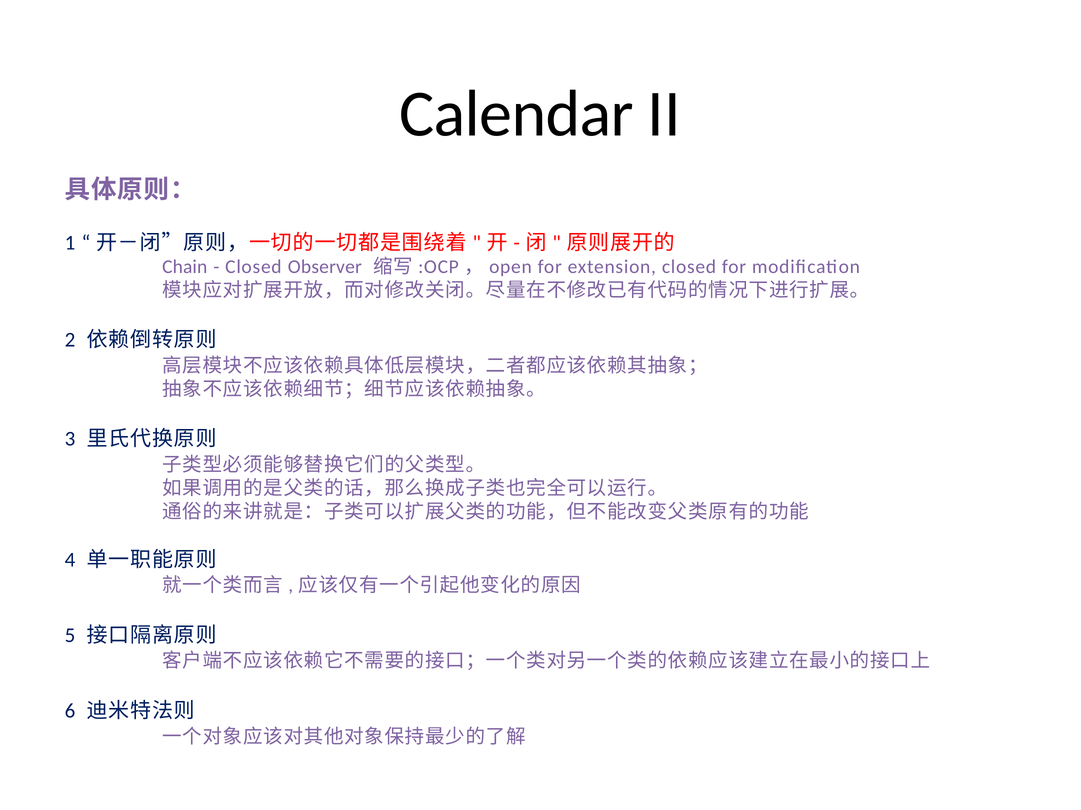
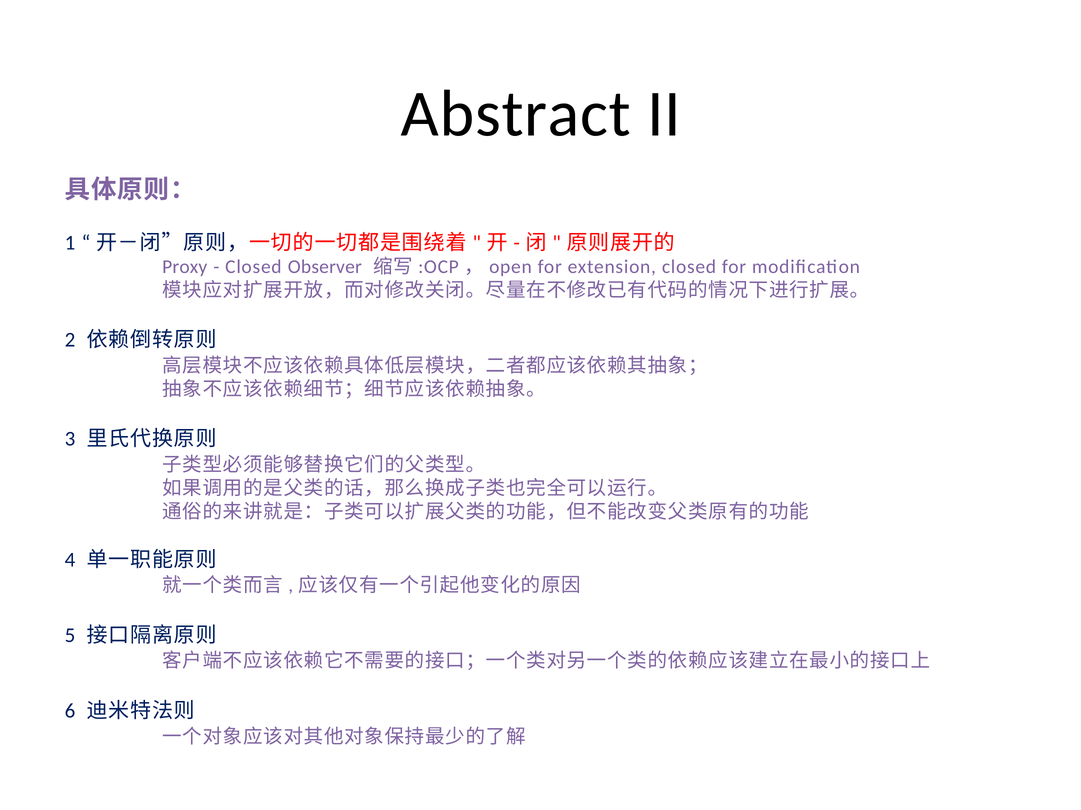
Calendar: Calendar -> Abstract
Chain: Chain -> Proxy
